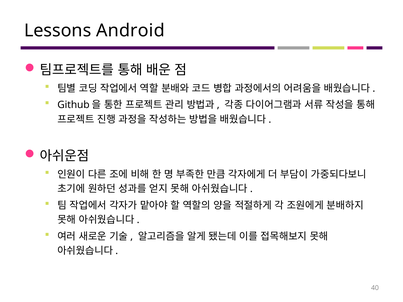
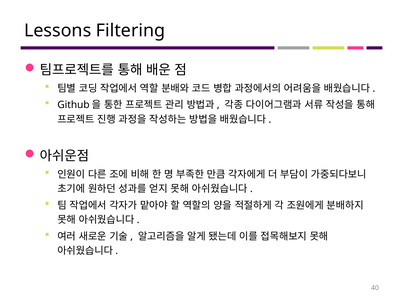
Android: Android -> Filtering
